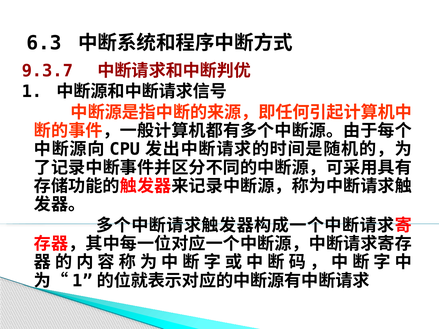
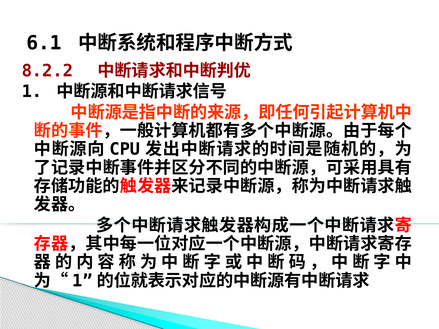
6.3: 6.3 -> 6.1
9.3.7: 9.3.7 -> 8.2.2
